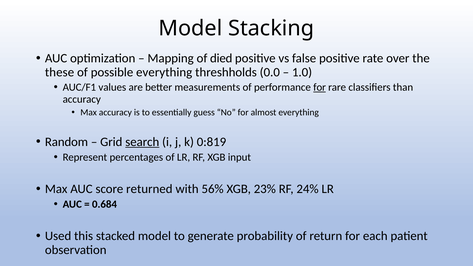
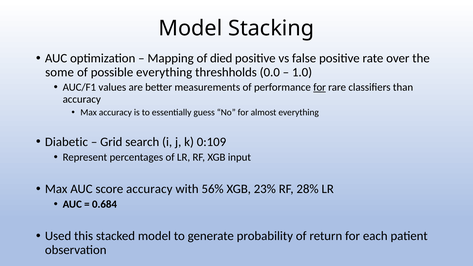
these: these -> some
Random: Random -> Diabetic
search underline: present -> none
0:819: 0:819 -> 0:109
score returned: returned -> accuracy
24%: 24% -> 28%
